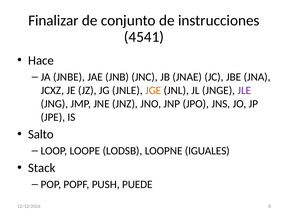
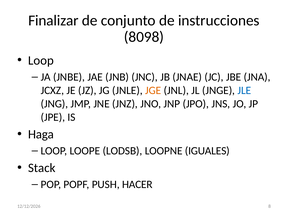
4541: 4541 -> 8098
Hace at (41, 60): Hace -> Loop
JLE colour: purple -> blue
Salto: Salto -> Haga
PUEDE: PUEDE -> HACER
